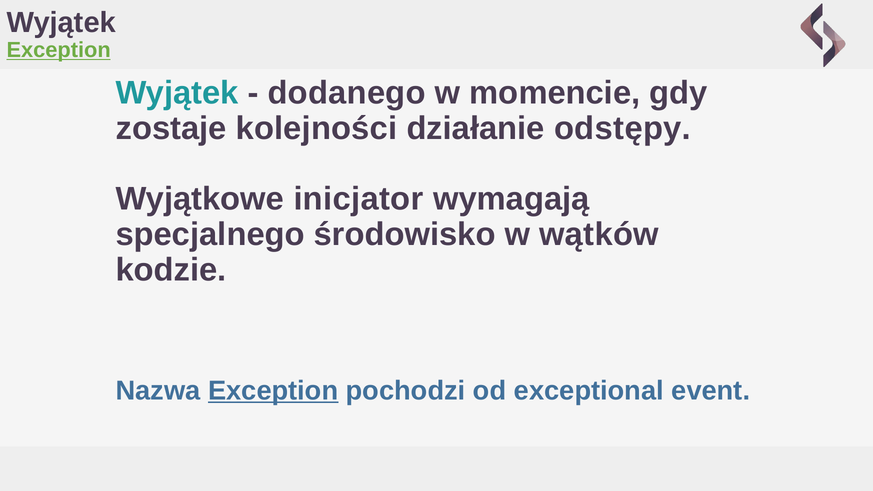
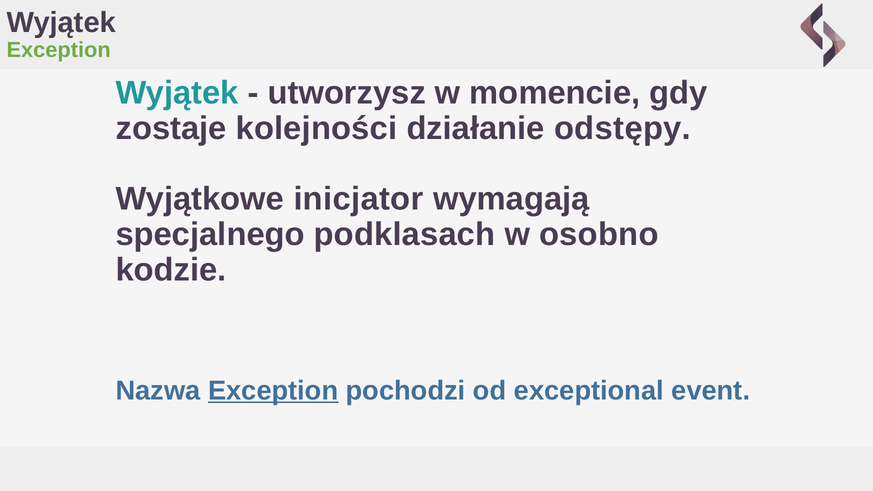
Exception at (59, 50) underline: present -> none
dodanego: dodanego -> utworzysz
środowisko: środowisko -> podklasach
wątków: wątków -> osobno
